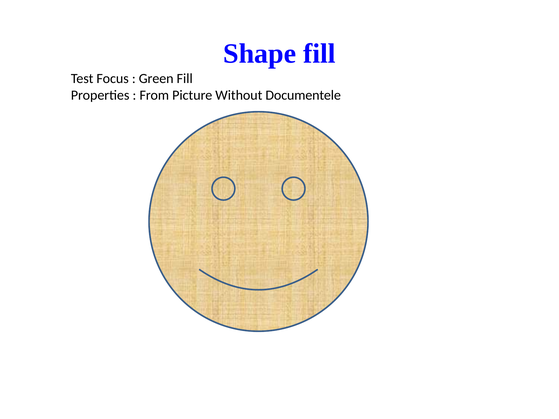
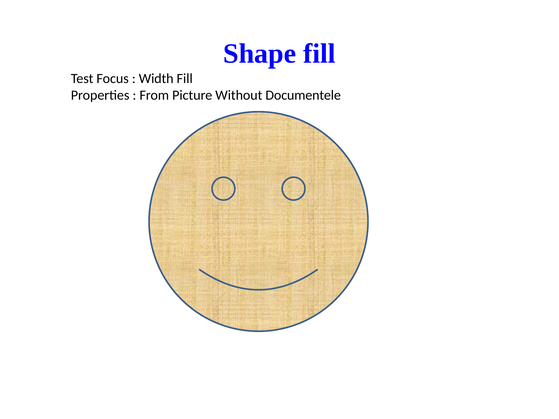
Green: Green -> Width
